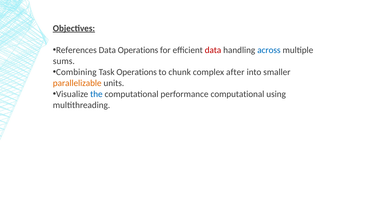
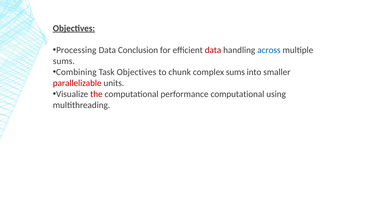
References: References -> Processing
Data Operations: Operations -> Conclusion
Task Operations: Operations -> Objectives
complex after: after -> sums
parallelizable colour: orange -> red
the colour: blue -> red
